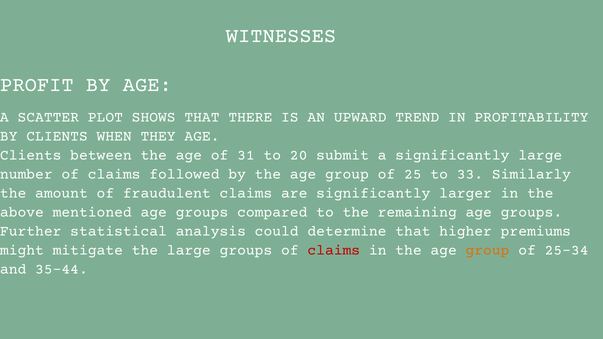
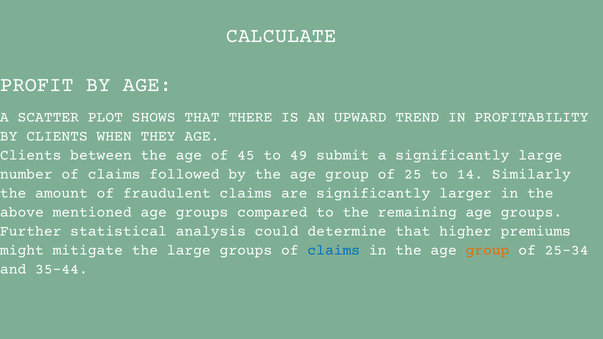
WITNESSES: WITNESSES -> CALCULATE
31: 31 -> 45
20: 20 -> 49
33: 33 -> 14
claims at (334, 250) colour: red -> blue
